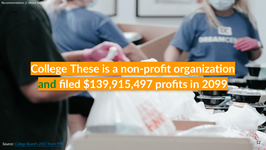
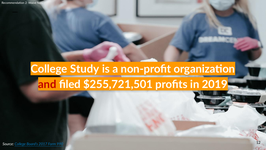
These: These -> Study
and colour: green -> red
$139,915,497: $139,915,497 -> $255,721,501
2099: 2099 -> 2019
